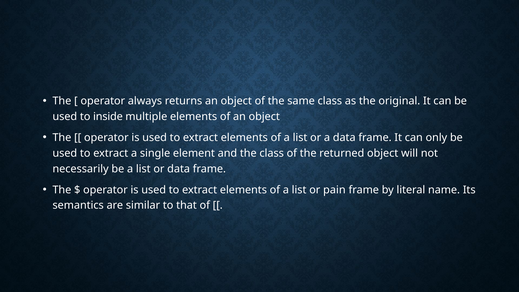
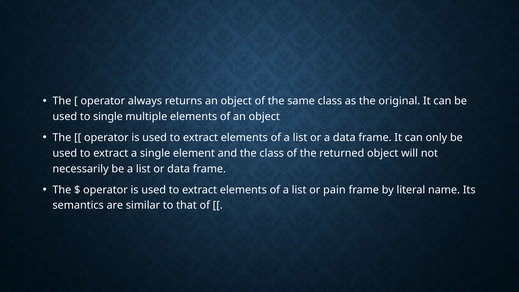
to inside: inside -> single
